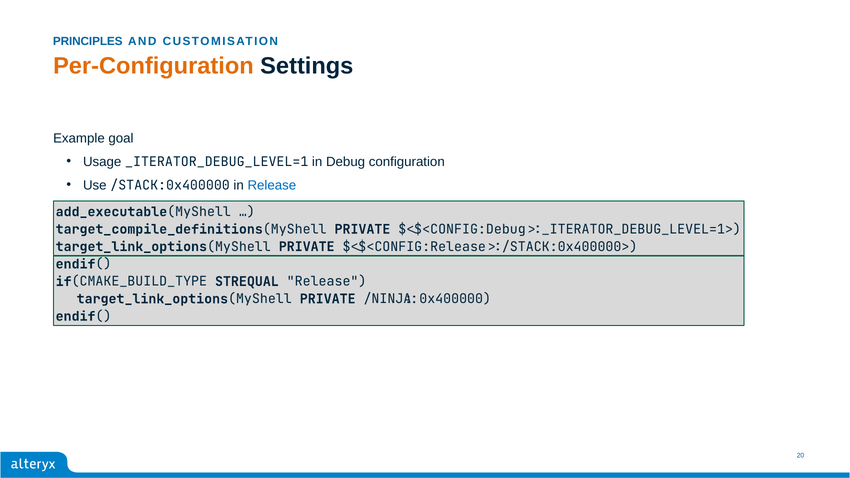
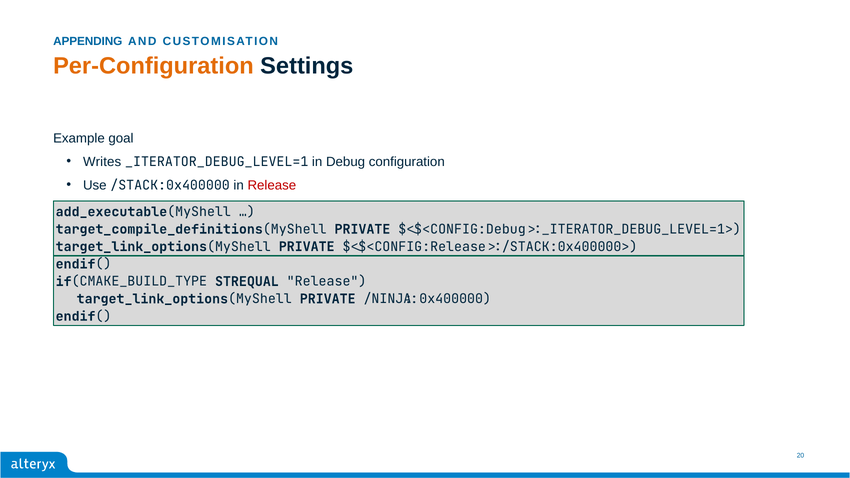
PRINCIPLES: PRINCIPLES -> APPENDING
Usage: Usage -> Writes
Release at (272, 185) colour: blue -> red
